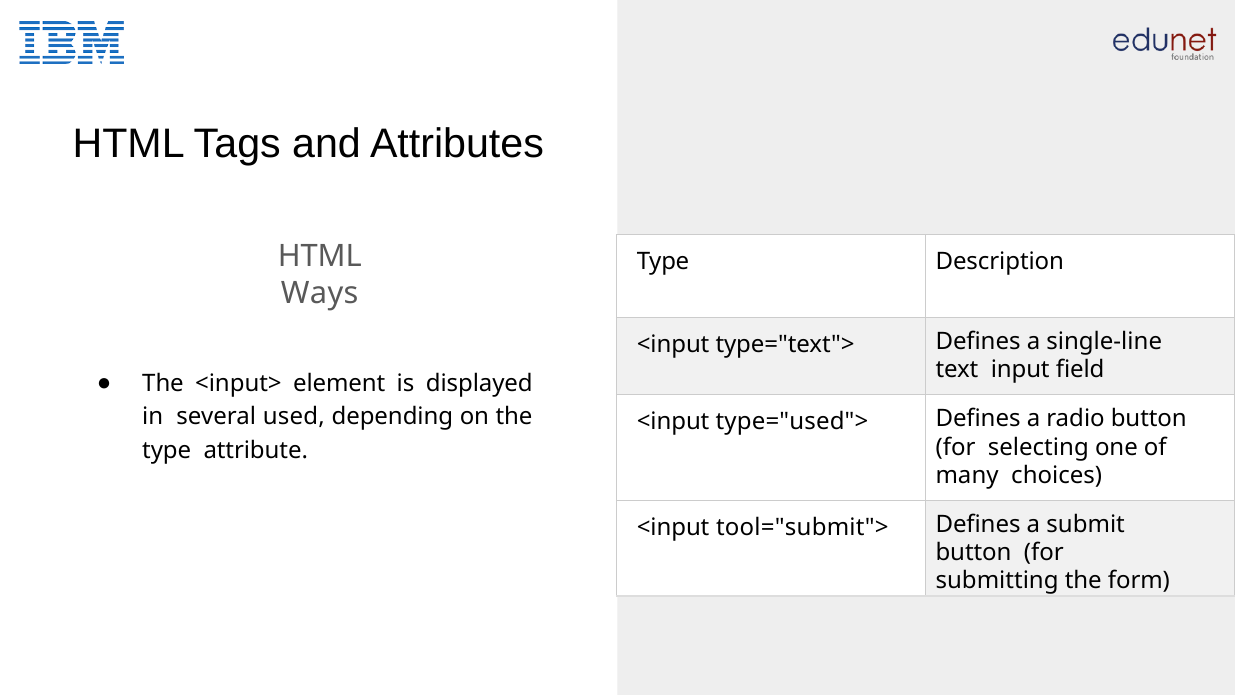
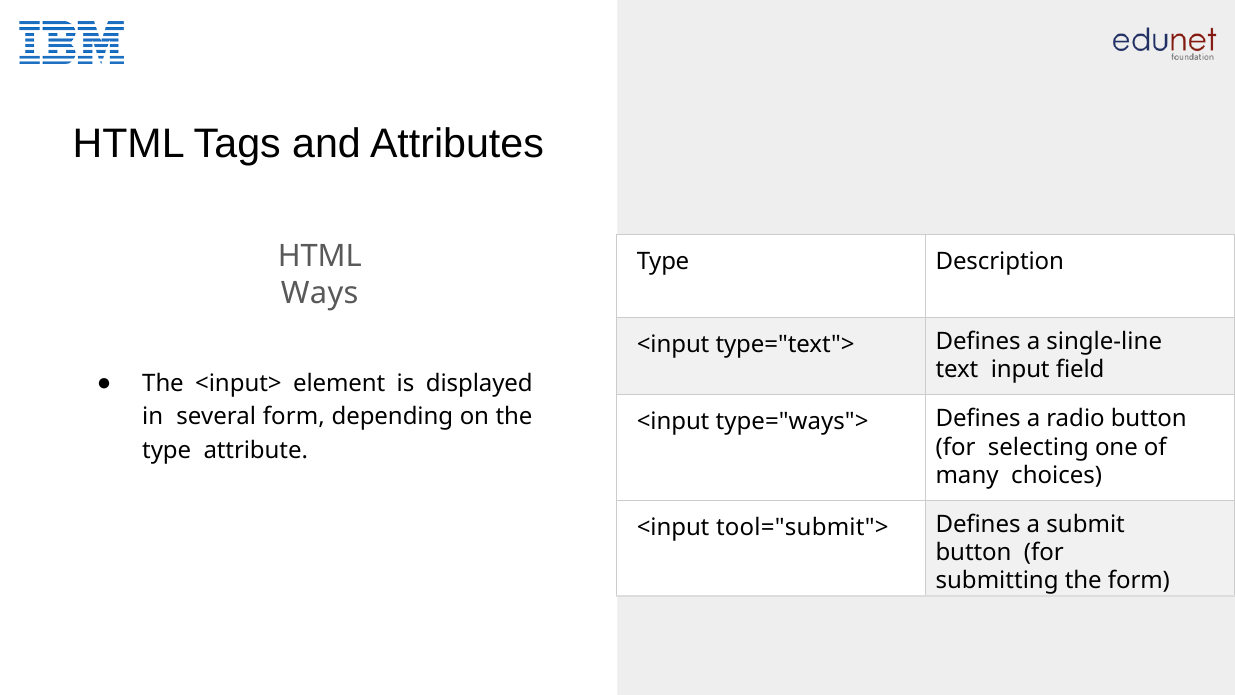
several used: used -> form
type="used">: type="used"> -> type="ways">
